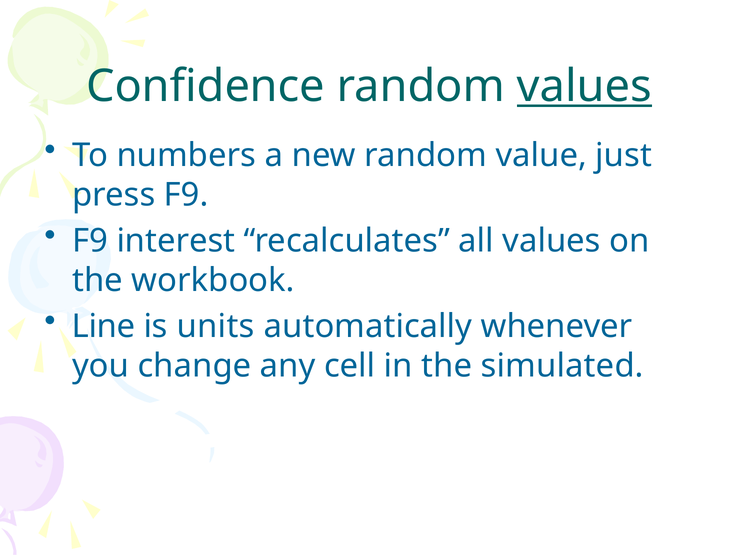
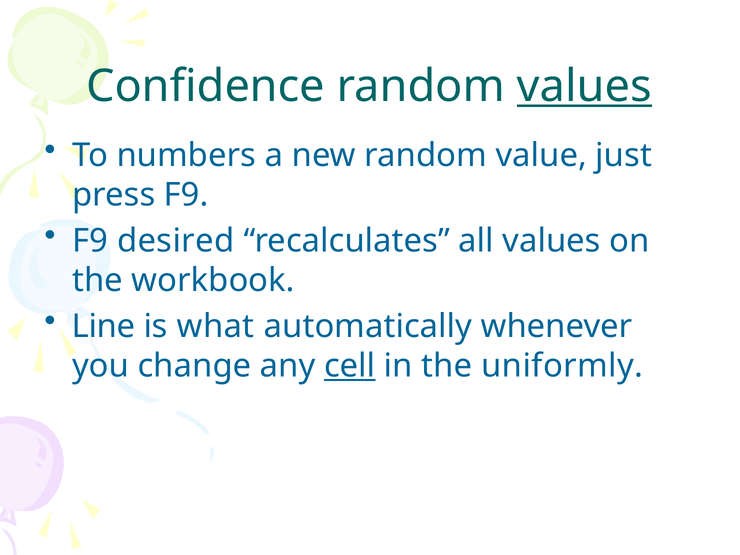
interest: interest -> desired
units: units -> what
cell underline: none -> present
simulated: simulated -> uniformly
